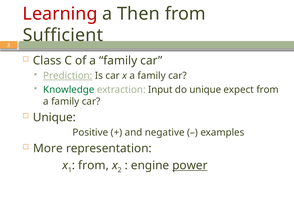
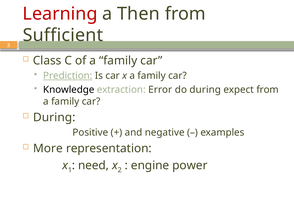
Knowledge colour: green -> black
Input: Input -> Error
do unique: unique -> during
Unique at (54, 118): Unique -> During
from at (93, 166): from -> need
power underline: present -> none
